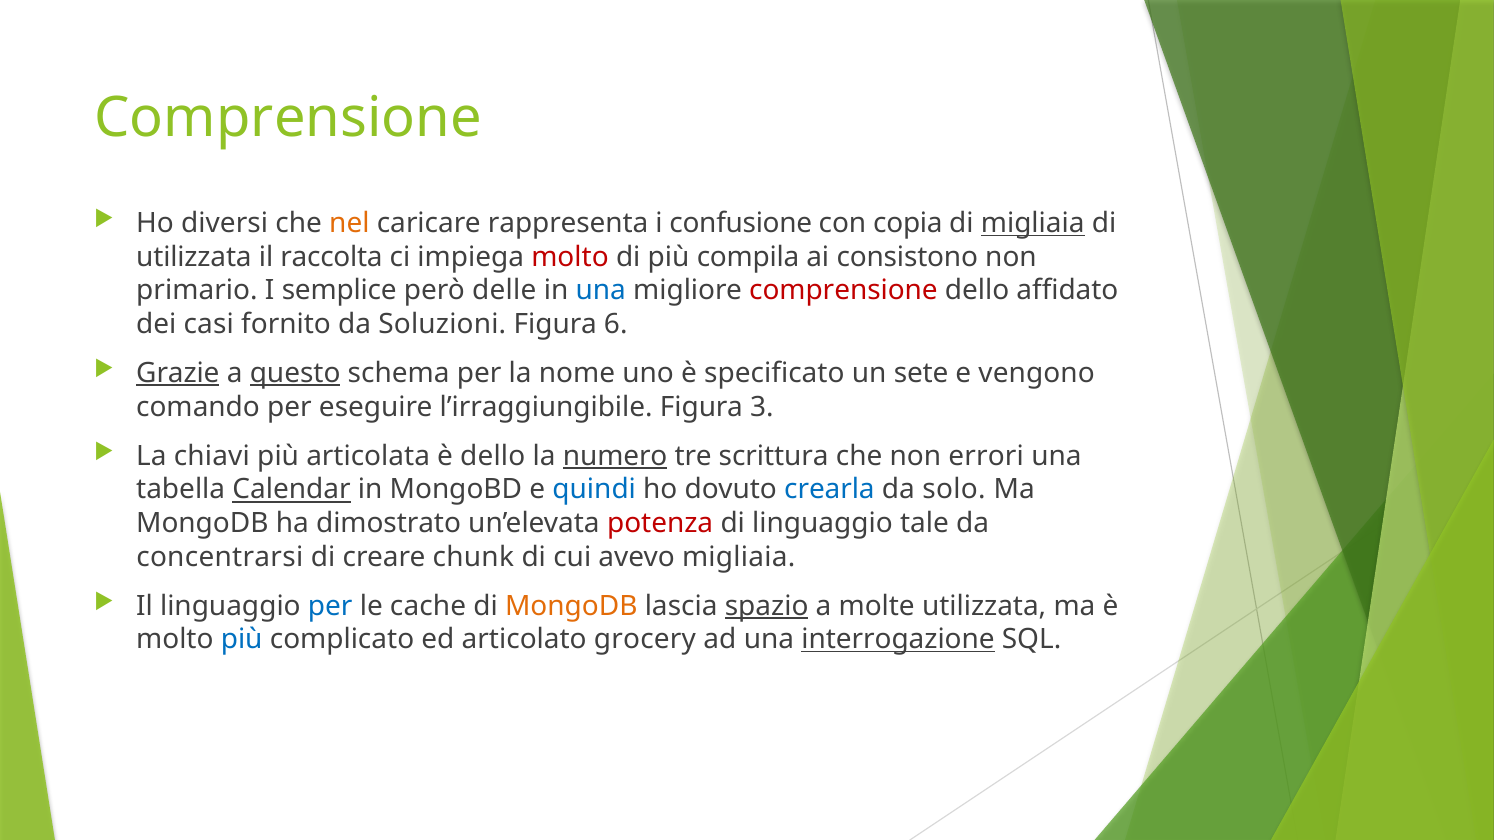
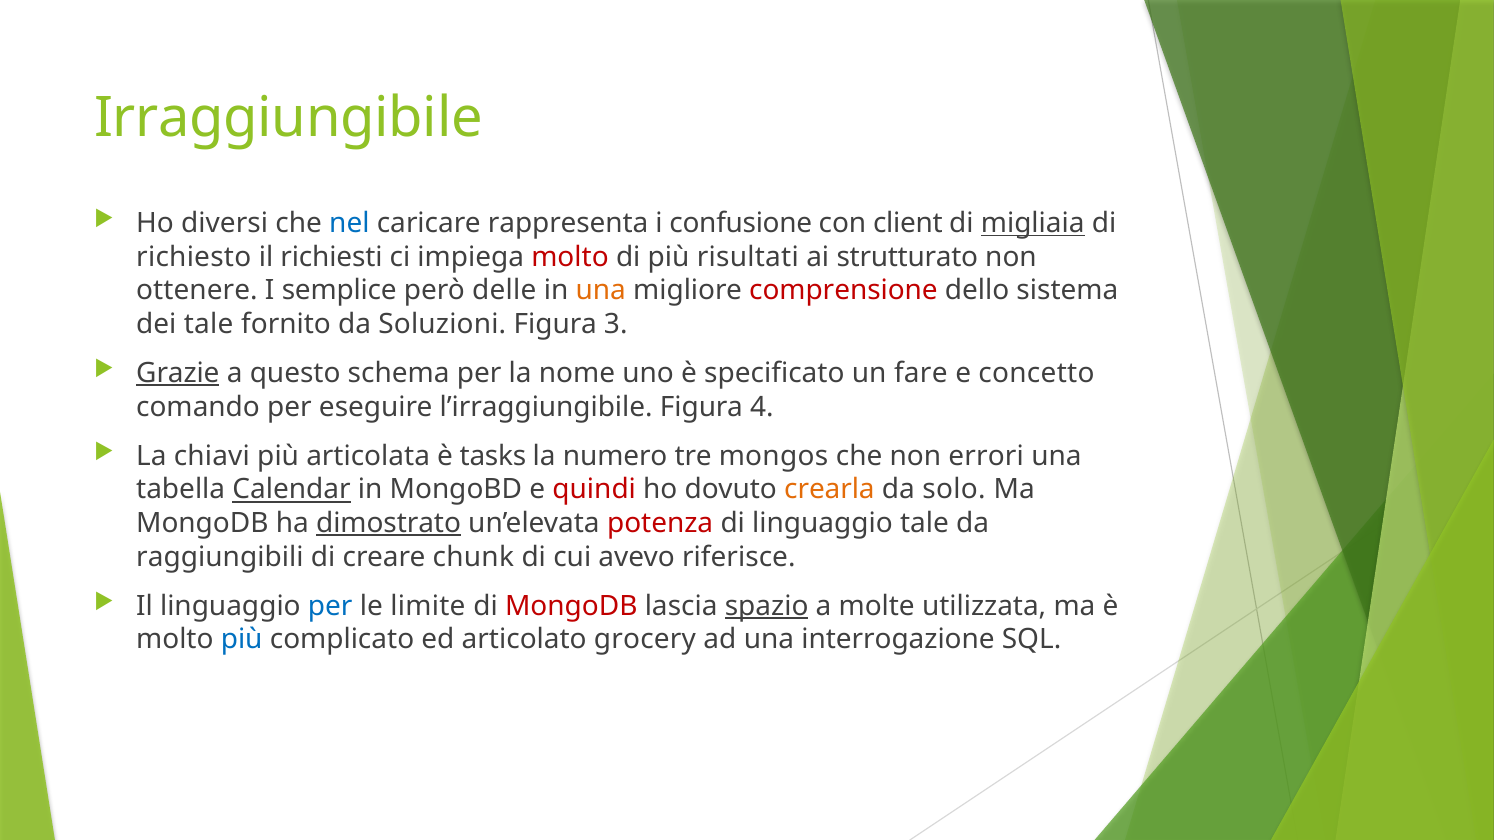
Comprensione at (288, 118): Comprensione -> Irraggiungibile
nel colour: orange -> blue
copia: copia -> client
utilizzata at (194, 257): utilizzata -> richiesto
raccolta: raccolta -> richiesti
compila: compila -> risultati
consistono: consistono -> strutturato
primario: primario -> ottenere
una at (601, 291) colour: blue -> orange
affidato: affidato -> sistema
dei casi: casi -> tale
6: 6 -> 3
questo underline: present -> none
sete: sete -> fare
vengono: vengono -> concetto
3: 3 -> 4
è dello: dello -> tasks
numero underline: present -> none
scrittura: scrittura -> mongos
quindi colour: blue -> red
crearla colour: blue -> orange
dimostrato underline: none -> present
concentrarsi: concentrarsi -> raggiungibili
avevo migliaia: migliaia -> riferisce
cache: cache -> limite
MongoDB at (571, 606) colour: orange -> red
interrogazione underline: present -> none
